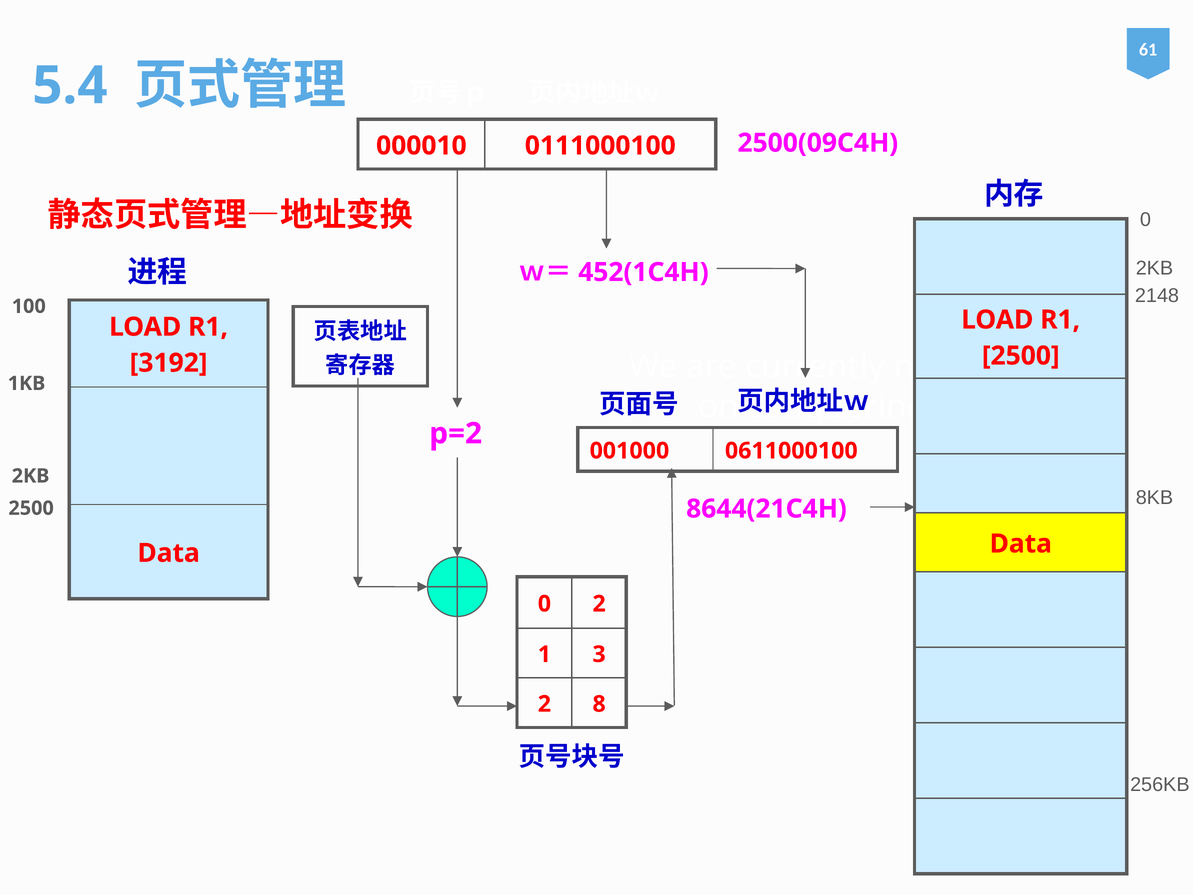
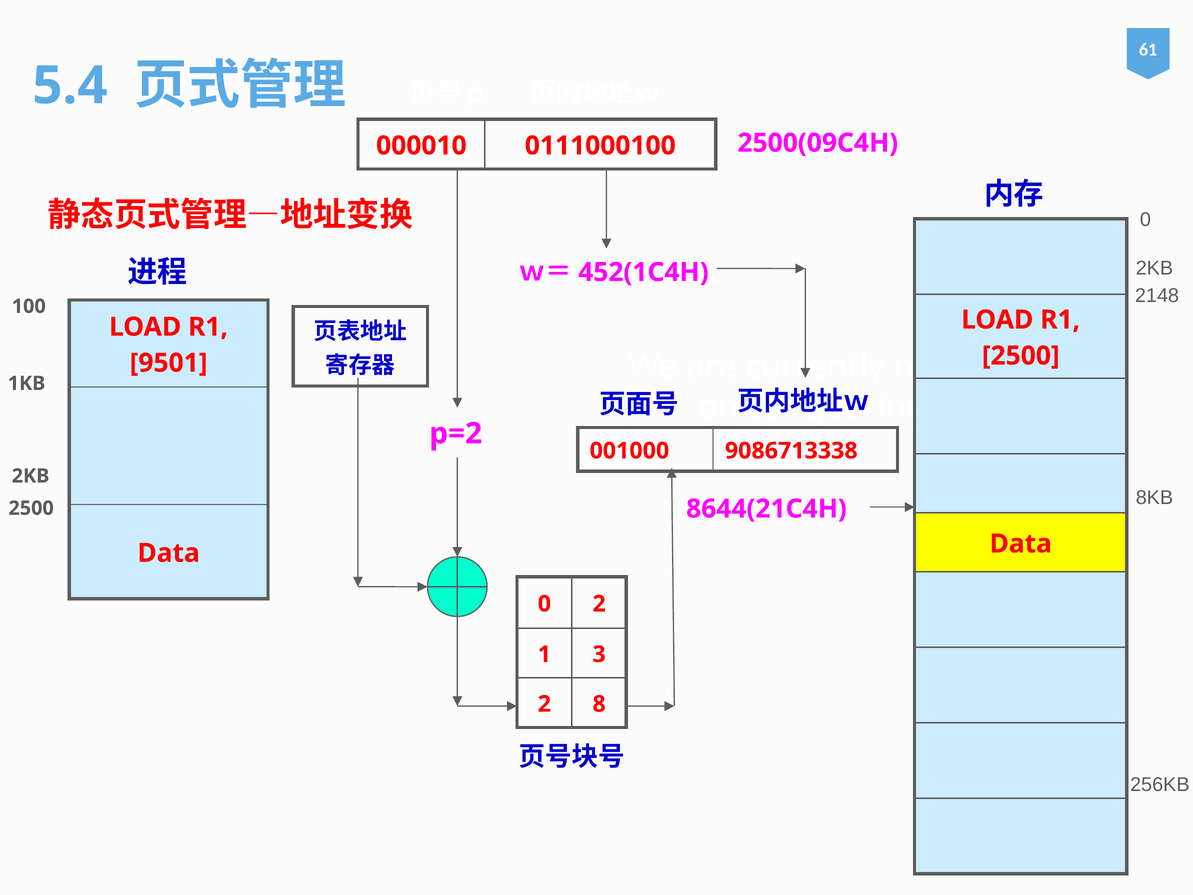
3192: 3192 -> 9501
0611000100: 0611000100 -> 9086713338
